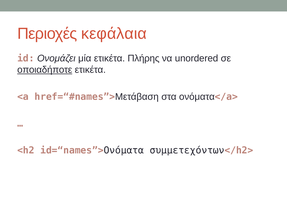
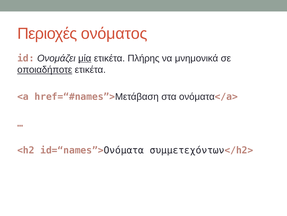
κεφάλαια: κεφάλαια -> ονόματος
μία underline: none -> present
unordered: unordered -> μνημονικά
